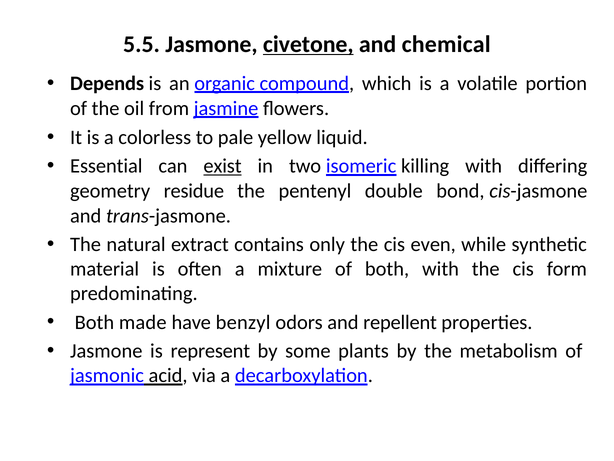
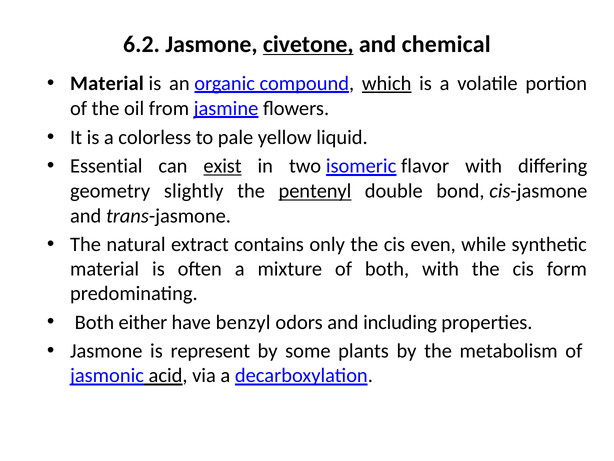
5.5: 5.5 -> 6.2
Depends at (107, 83): Depends -> Material
which underline: none -> present
killing: killing -> flavor
residue: residue -> slightly
pentenyl underline: none -> present
made: made -> either
repellent: repellent -> including
